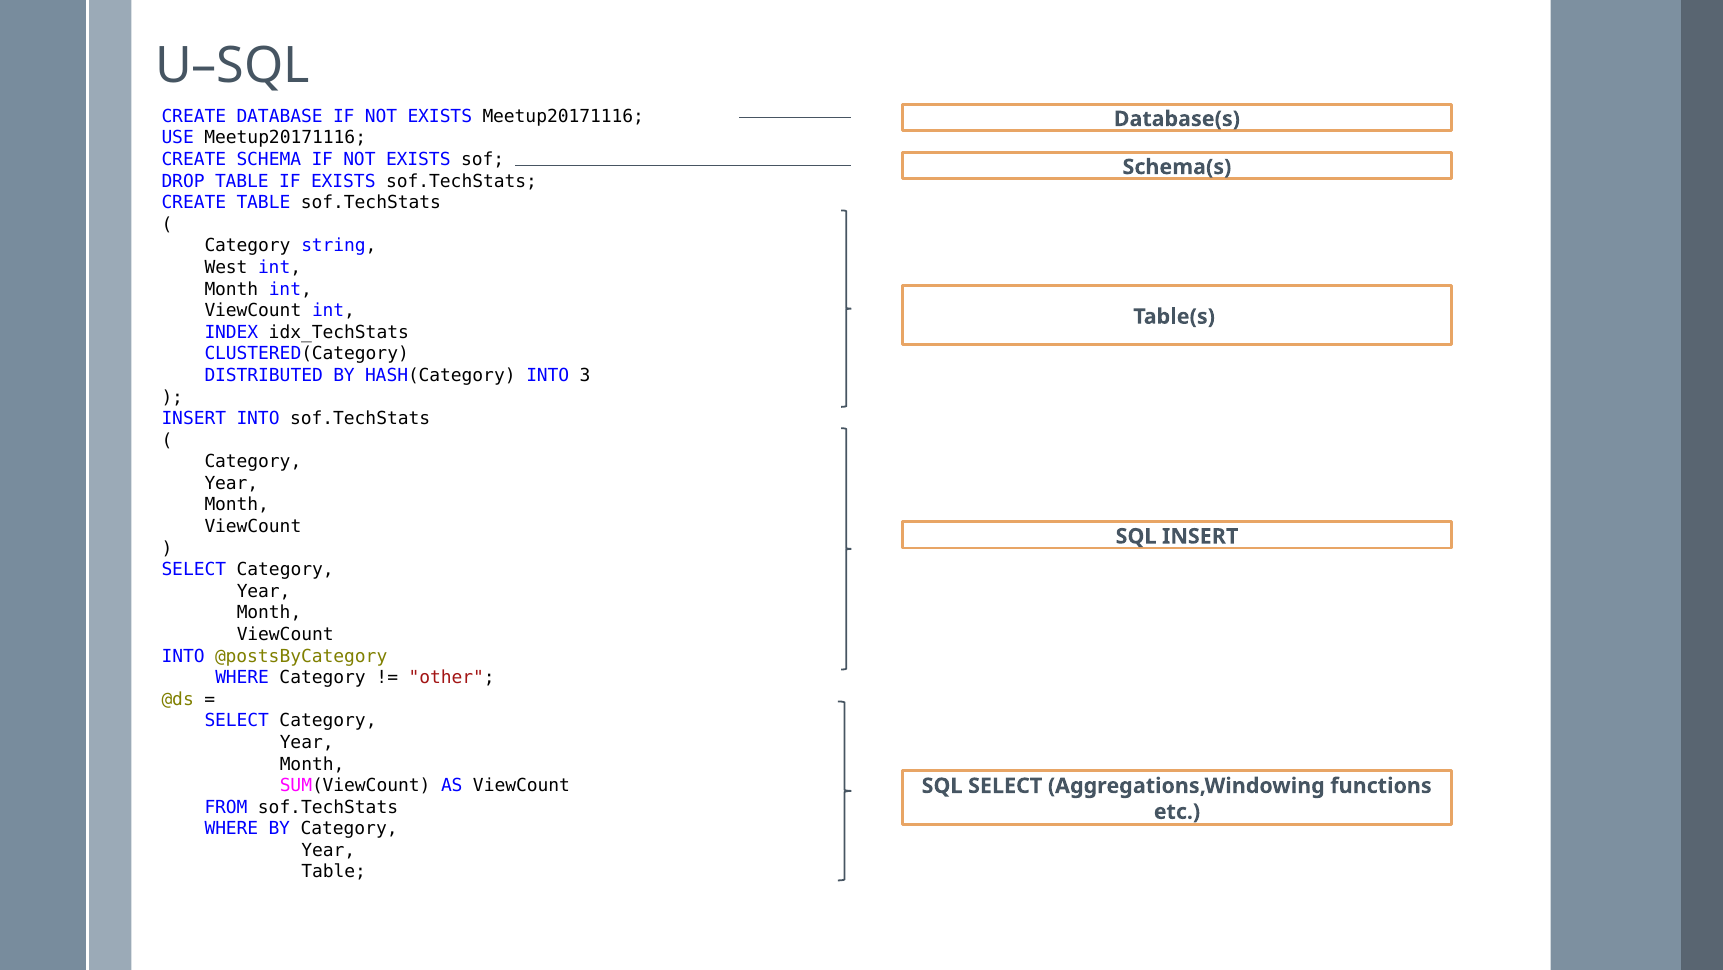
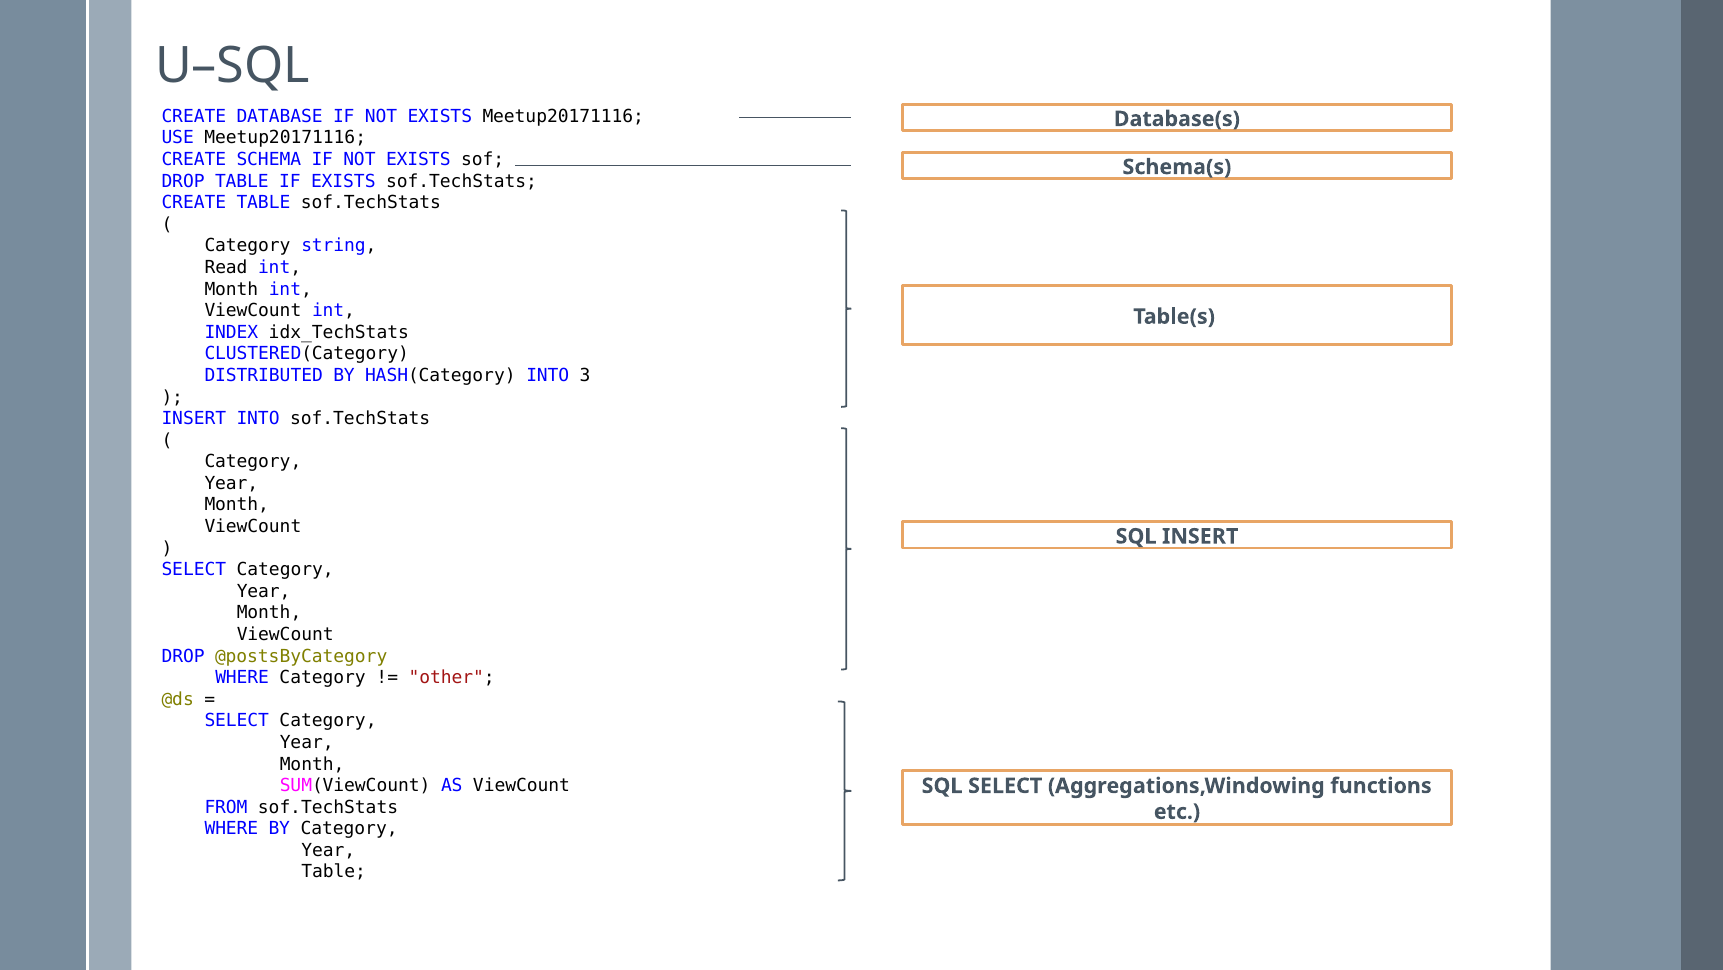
West: West -> Read
INTO at (183, 656): INTO -> DROP
